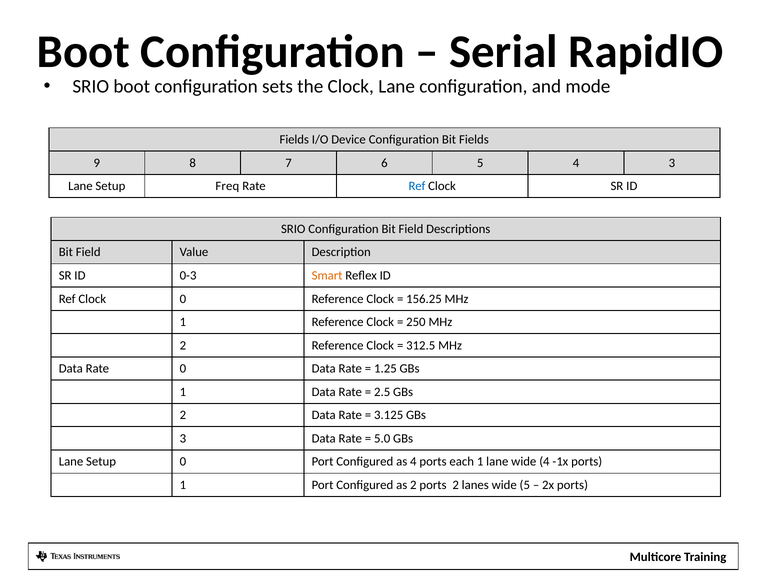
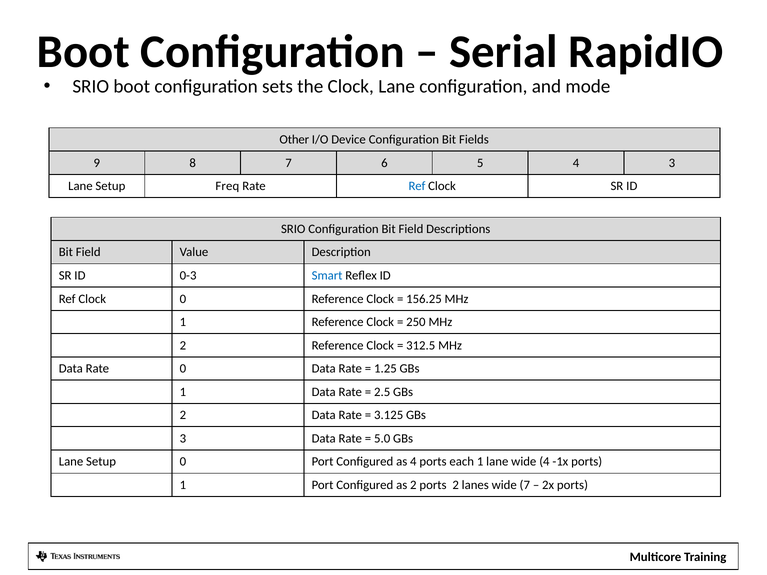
Fields at (294, 140): Fields -> Other
Smart colour: orange -> blue
wide 5: 5 -> 7
